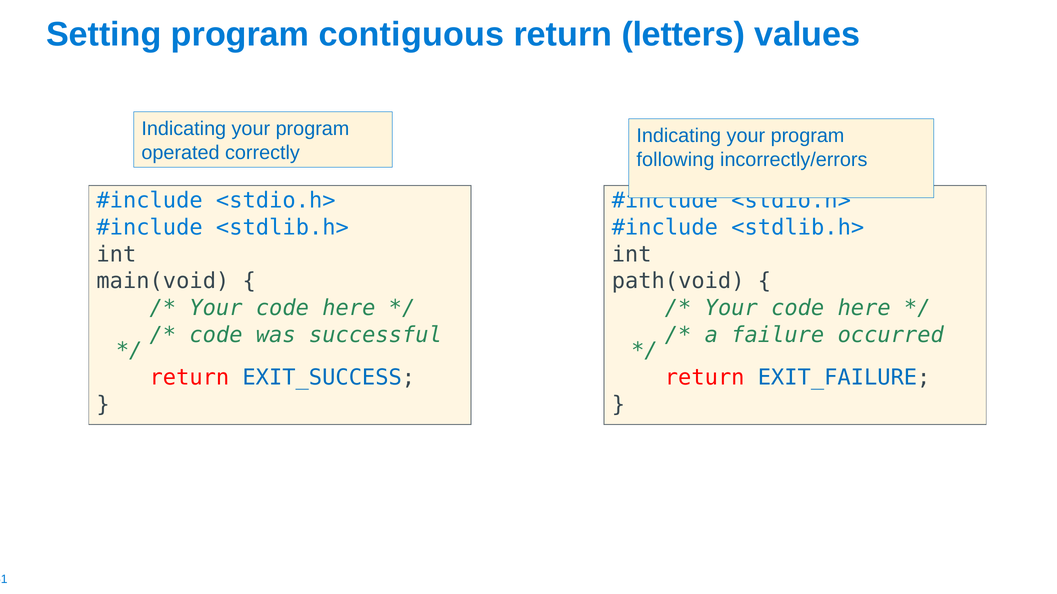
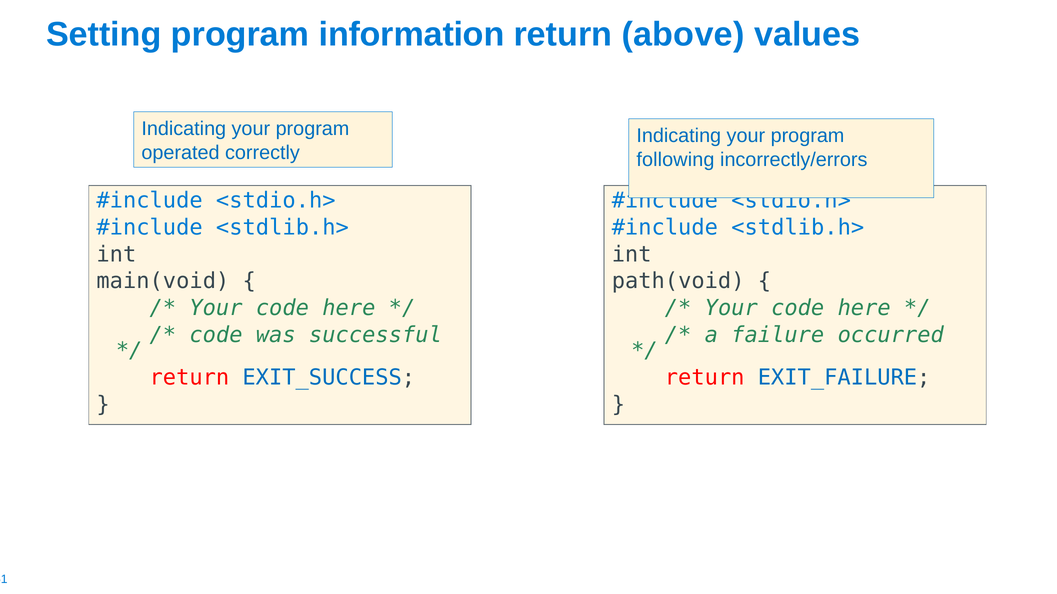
contiguous: contiguous -> information
letters: letters -> above
